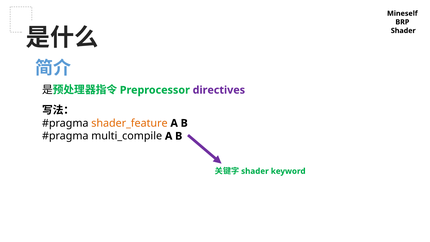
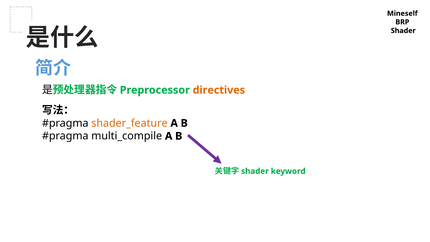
directives colour: purple -> orange
